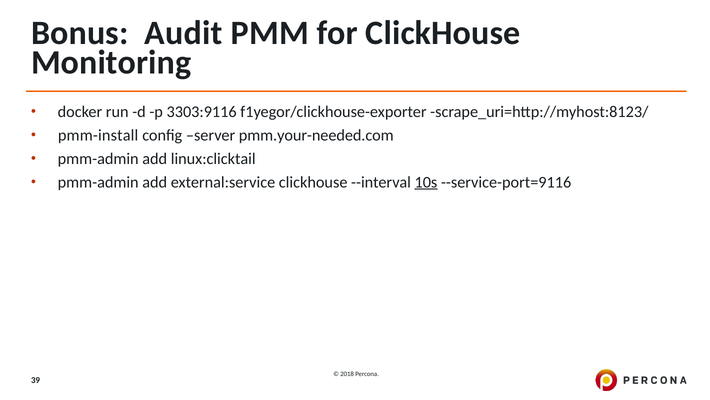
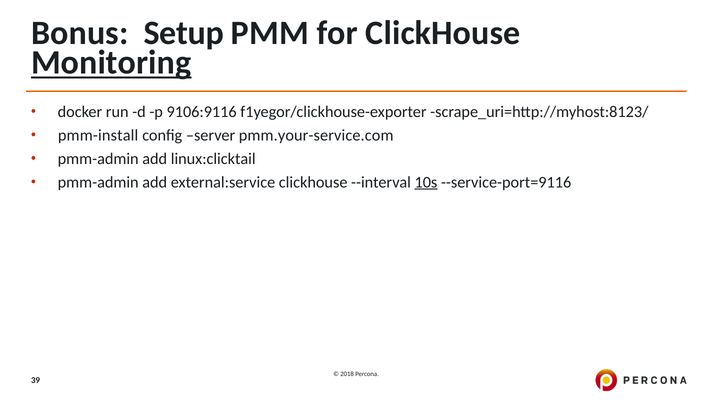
Audit: Audit -> Setup
Monitoring underline: none -> present
3303:9116: 3303:9116 -> 9106:9116
pmm.your-needed.com: pmm.your-needed.com -> pmm.your-service.com
